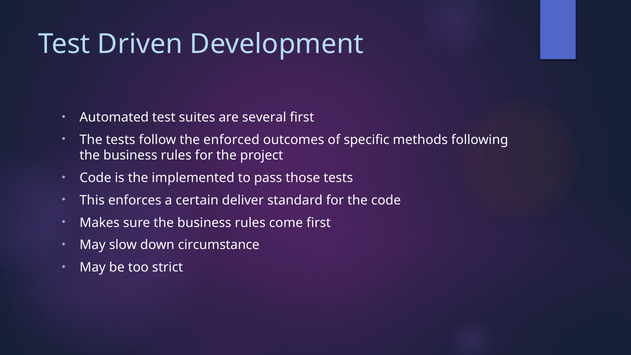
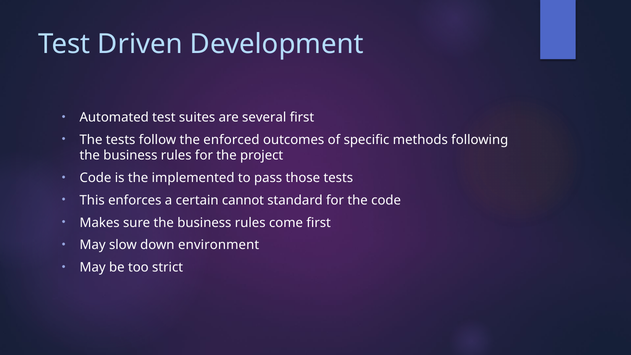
deliver: deliver -> cannot
circumstance: circumstance -> environment
